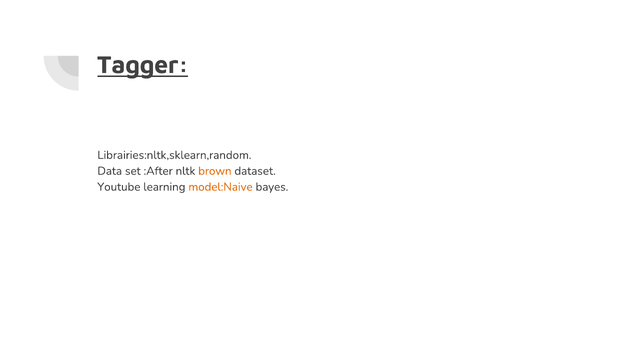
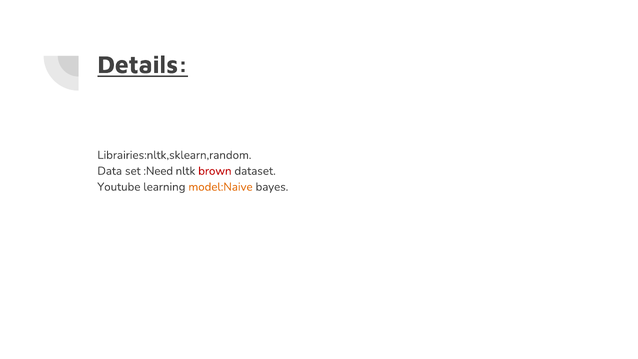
Tagger: Tagger -> Details
:After: :After -> :Need
brown colour: orange -> red
